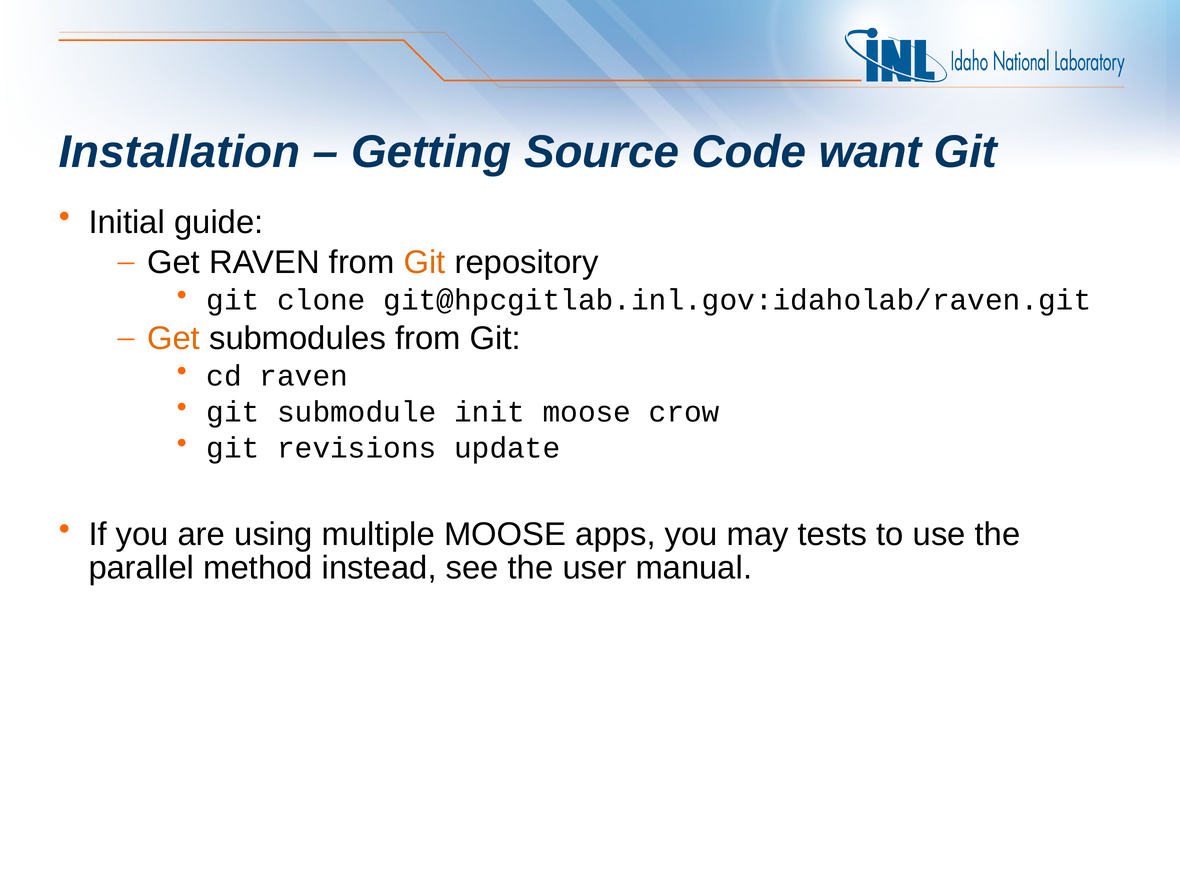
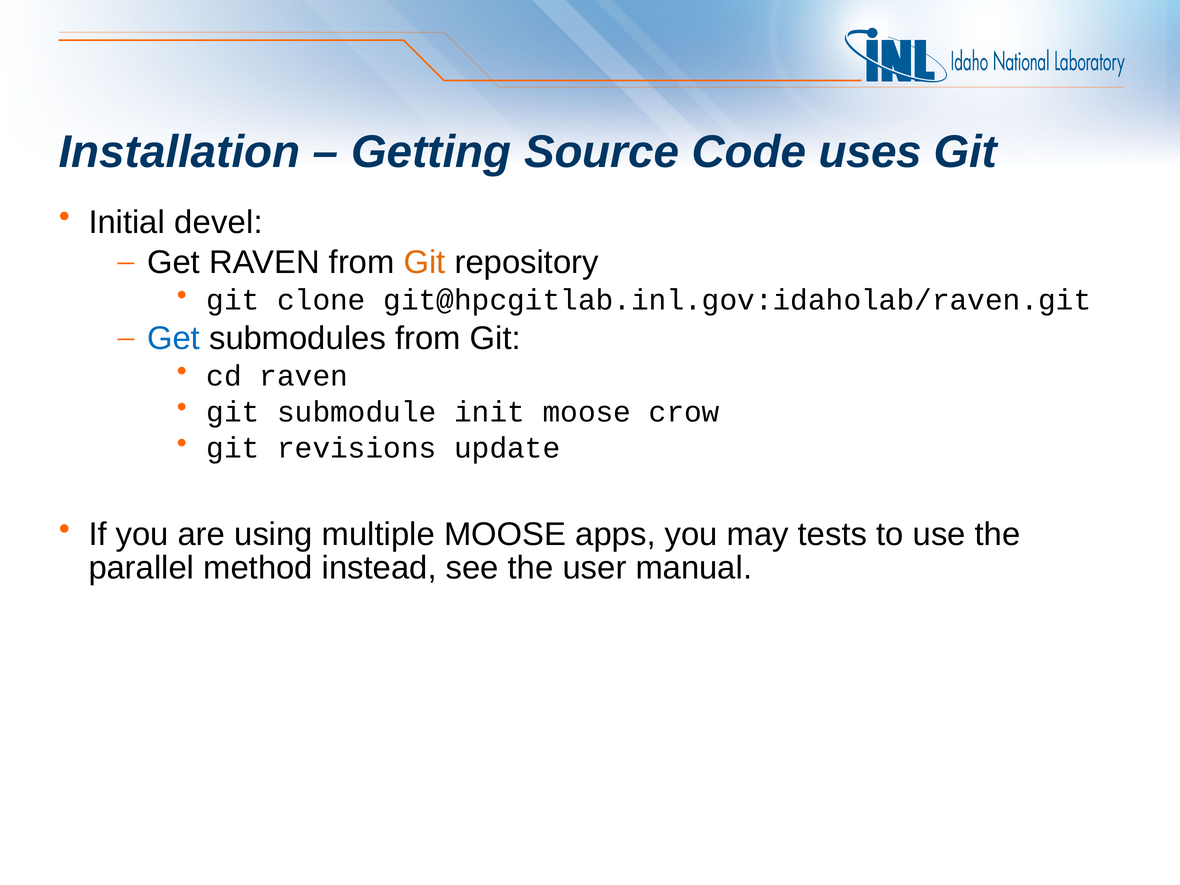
want: want -> uses
guide: guide -> devel
Get at (174, 338) colour: orange -> blue
